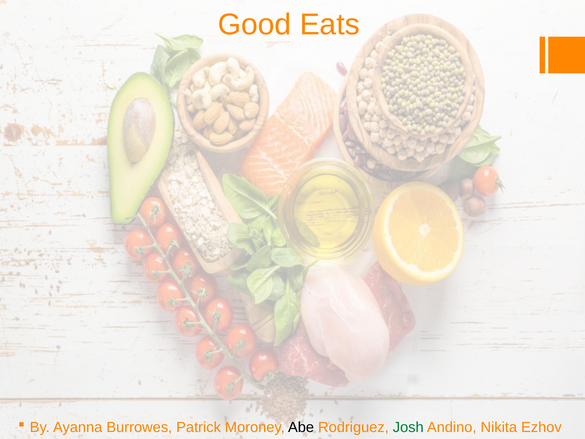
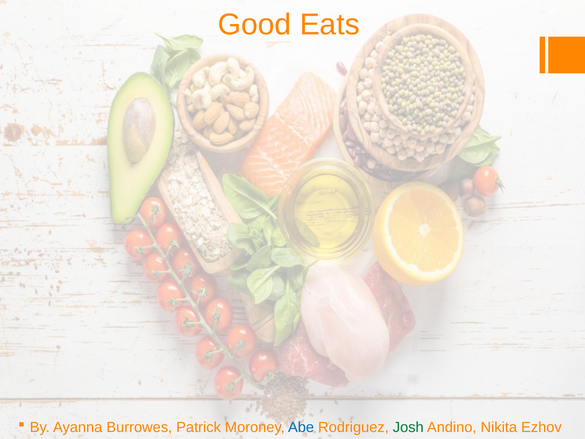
Abe colour: black -> blue
